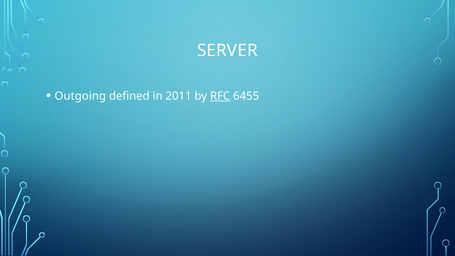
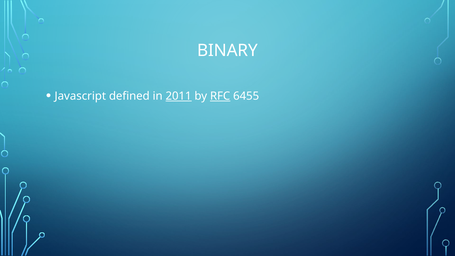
SERVER: SERVER -> BINARY
Outgoing: Outgoing -> Javascript
2011 underline: none -> present
